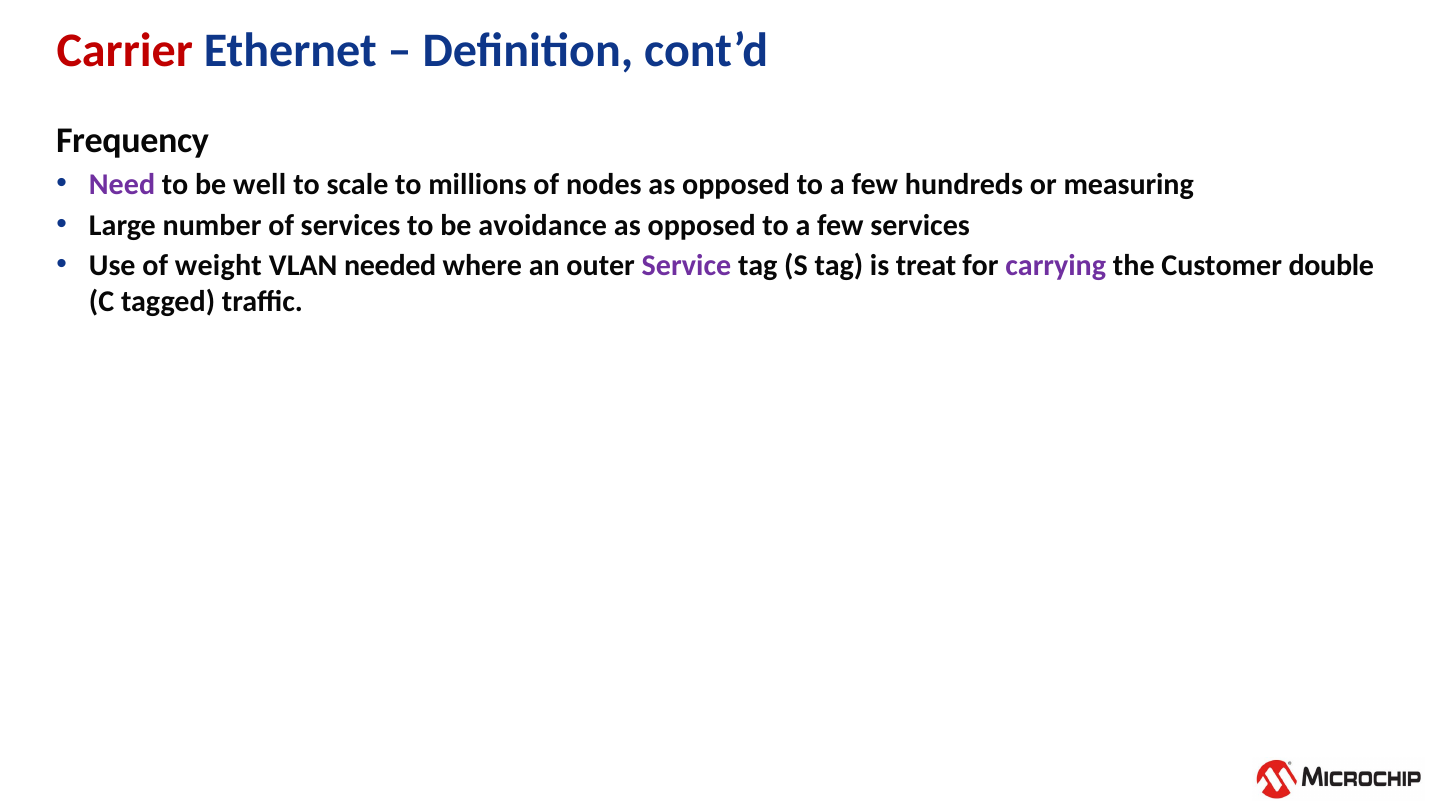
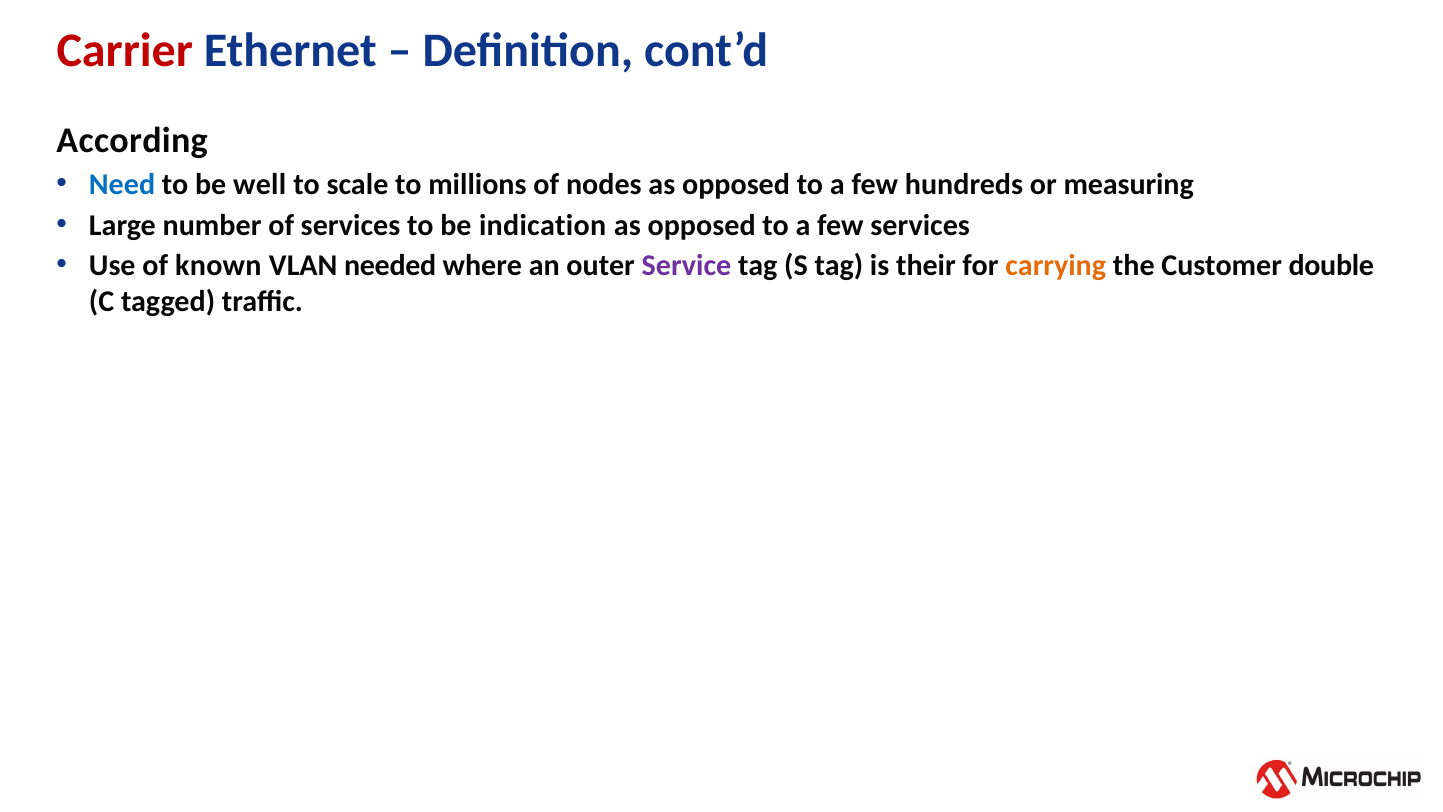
Frequency: Frequency -> According
Need colour: purple -> blue
avoidance: avoidance -> indication
weight: weight -> known
treat: treat -> their
carrying colour: purple -> orange
